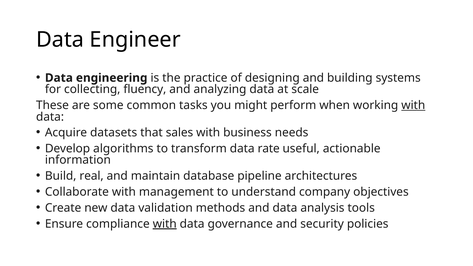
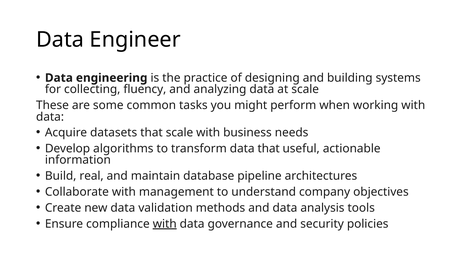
with at (413, 105) underline: present -> none
that sales: sales -> scale
data rate: rate -> that
